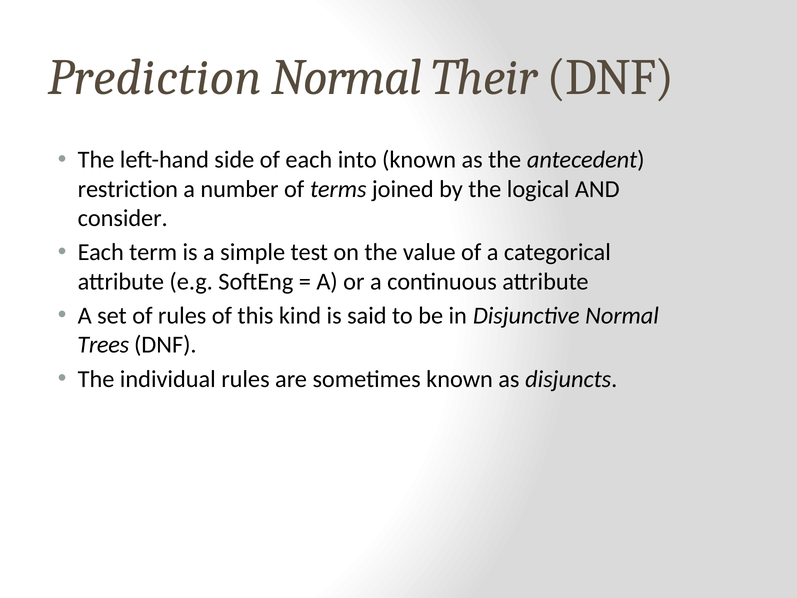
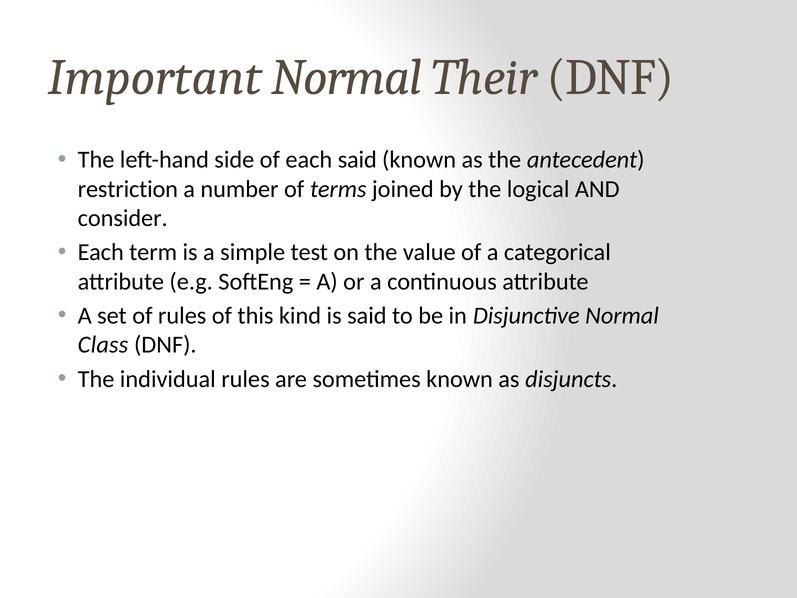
Prediction: Prediction -> Important
each into: into -> said
Trees: Trees -> Class
